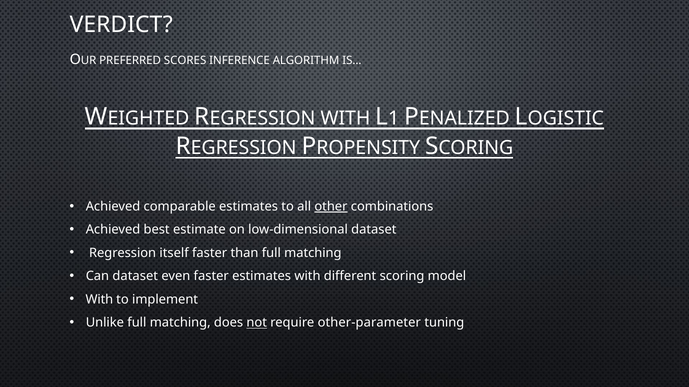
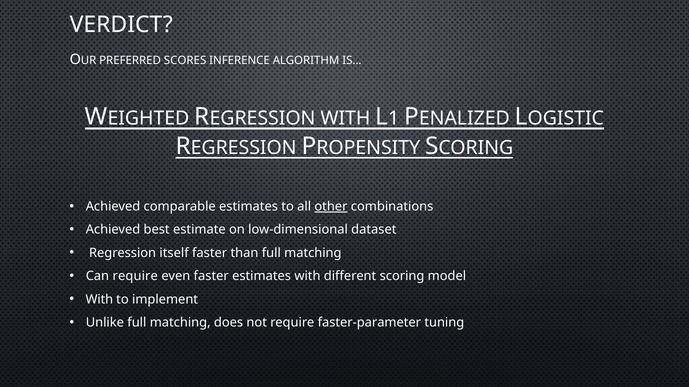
Can dataset: dataset -> require
not underline: present -> none
other-parameter: other-parameter -> faster-parameter
